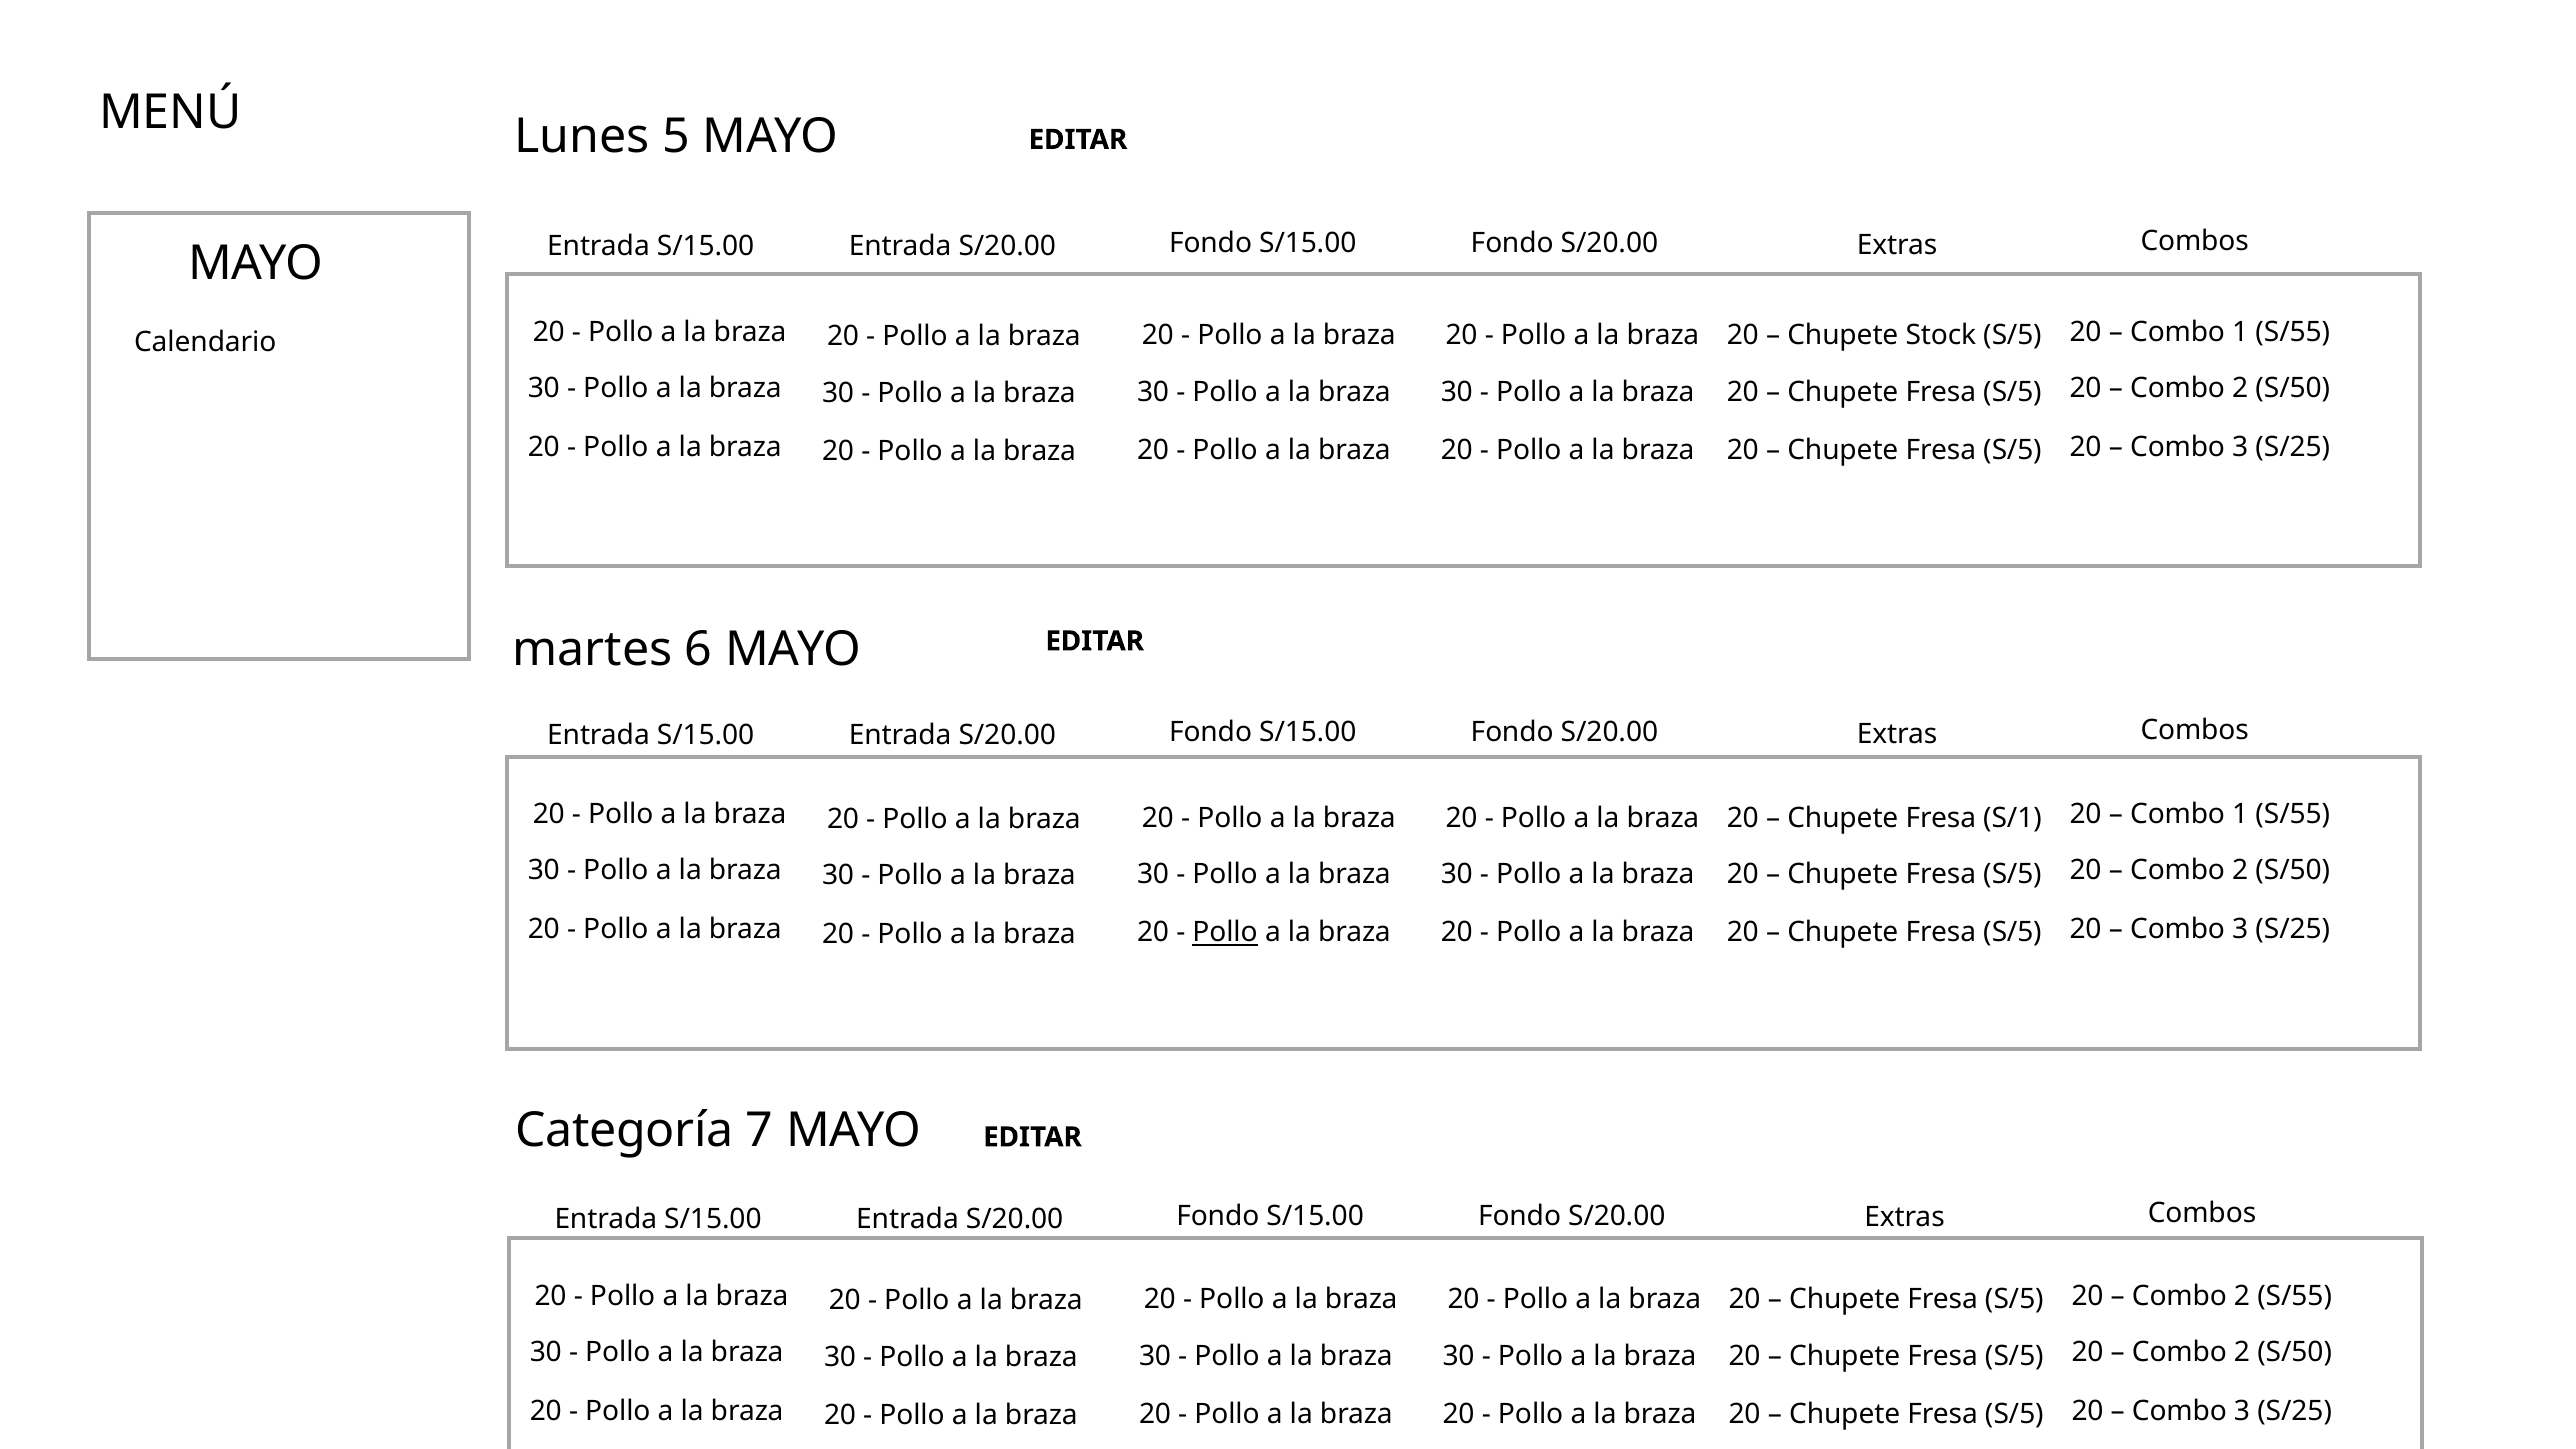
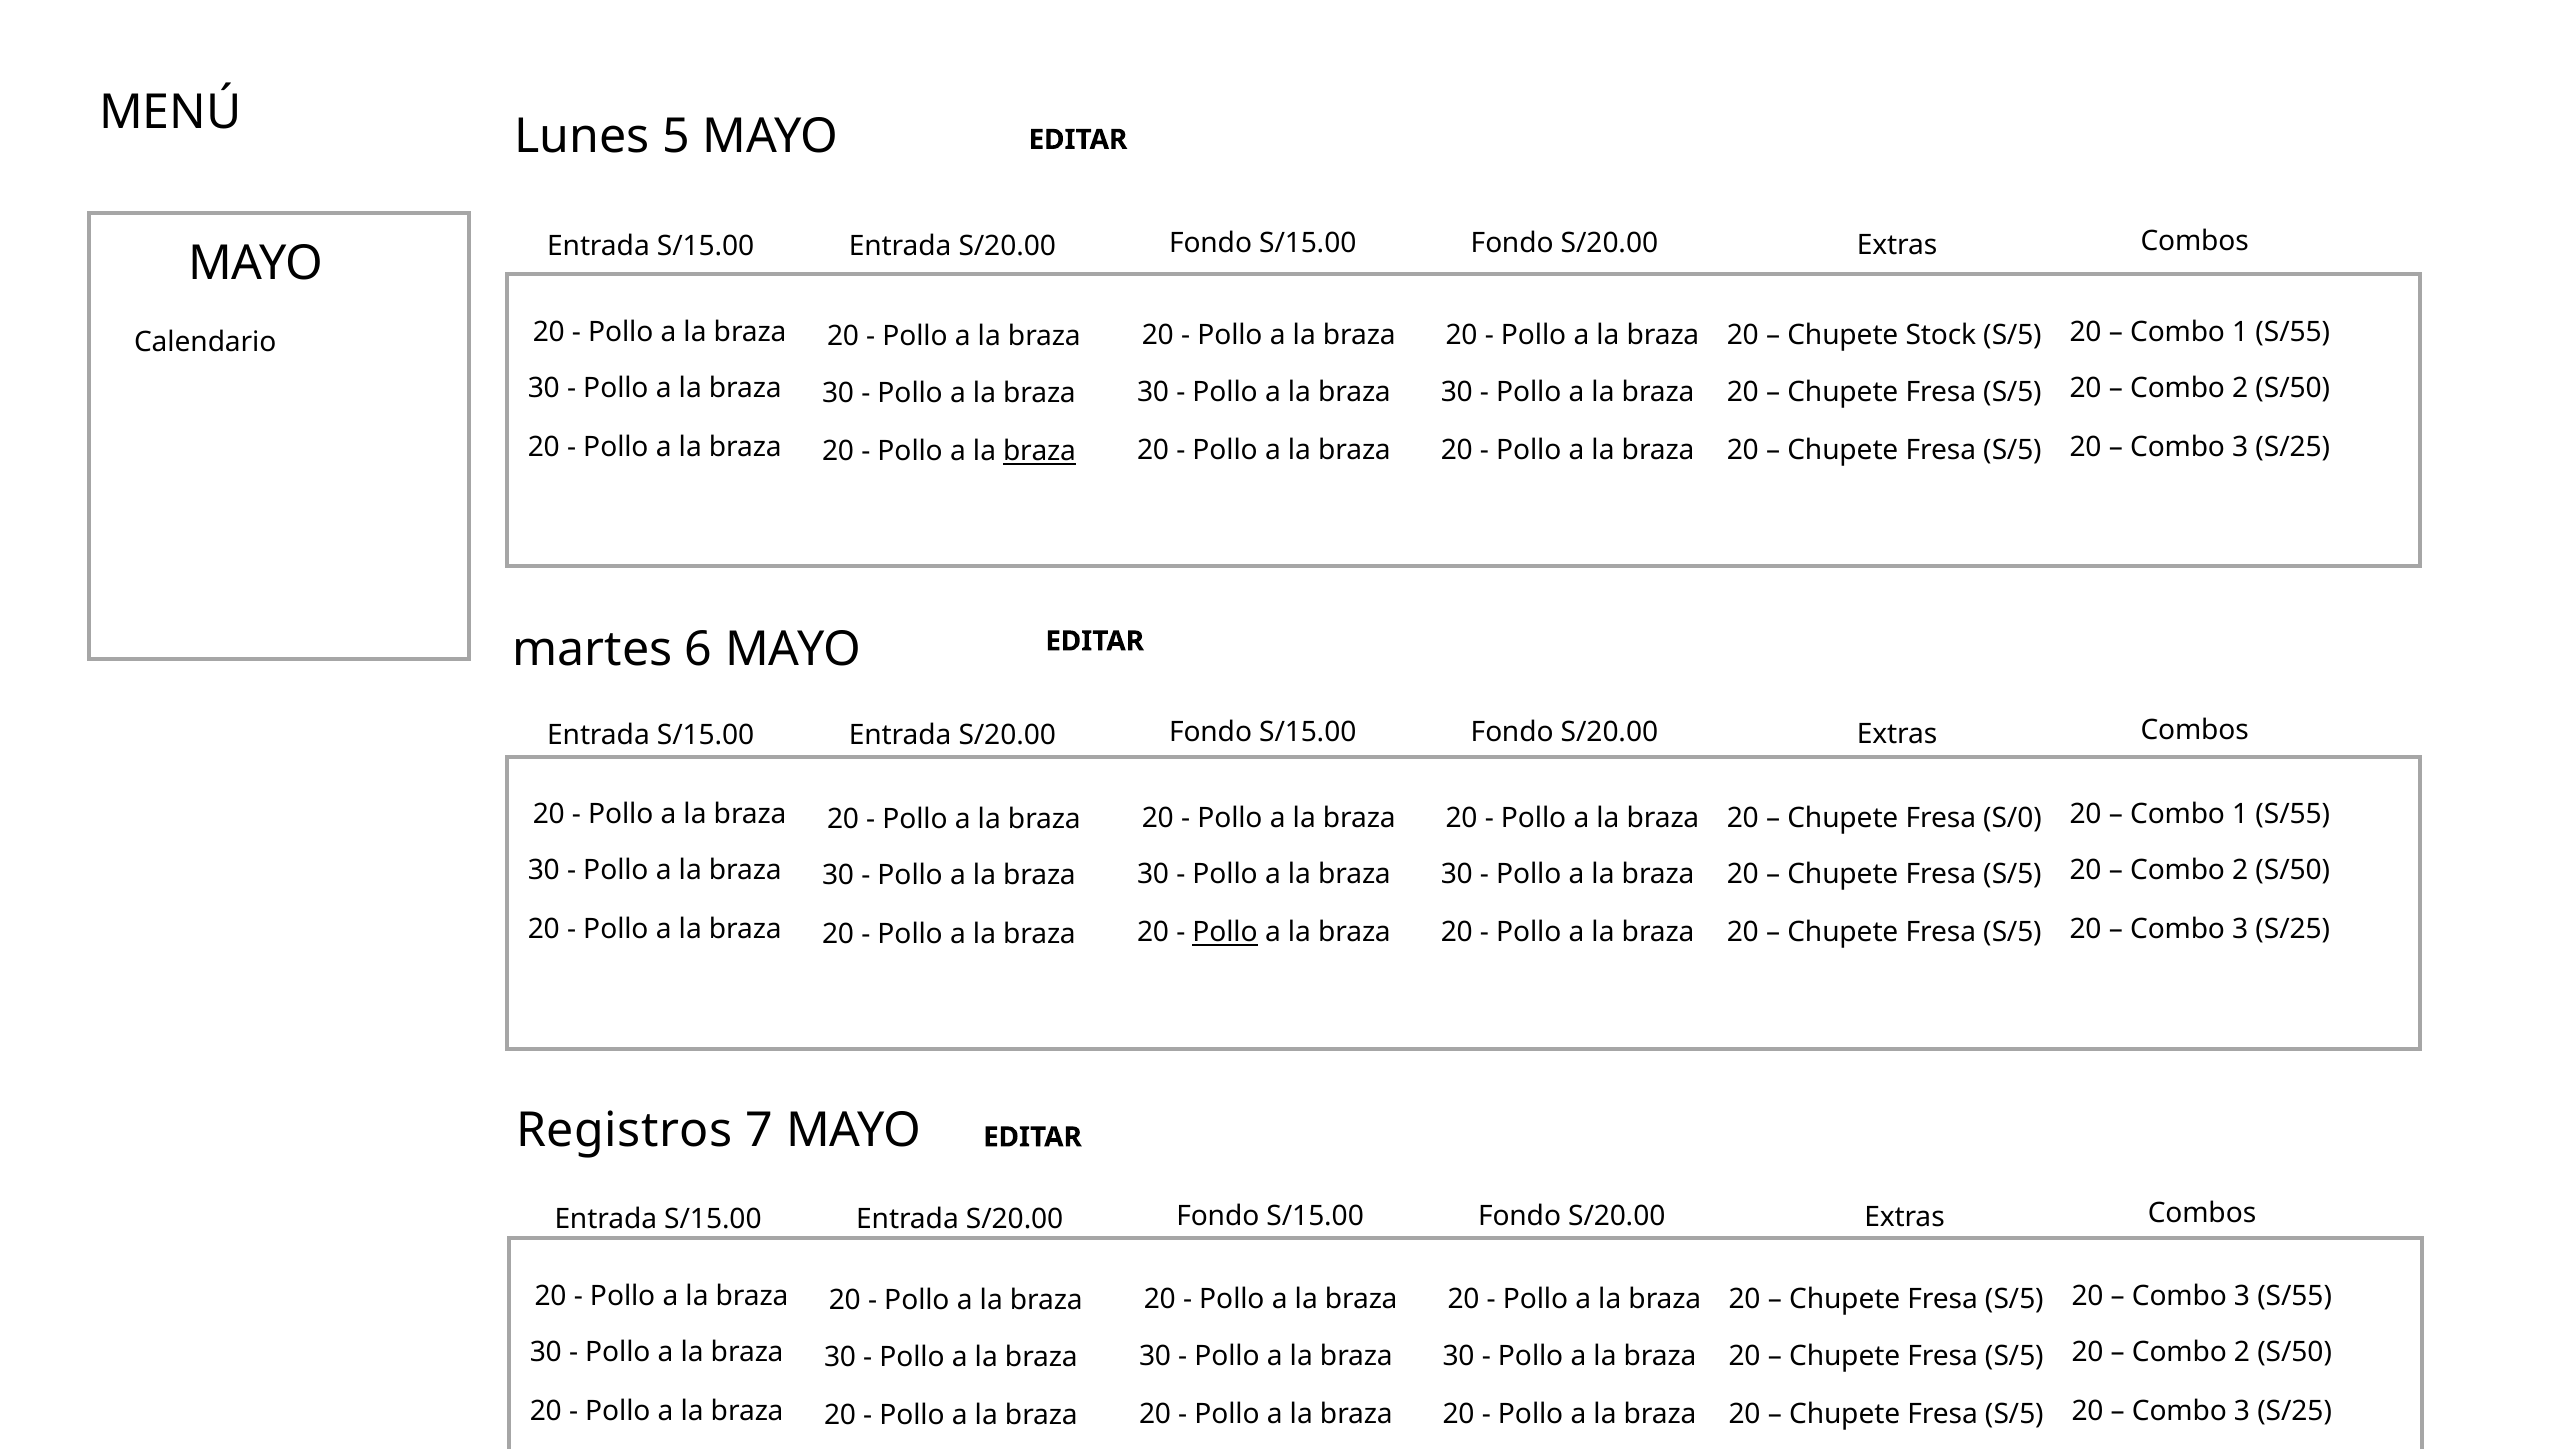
braza at (1040, 452) underline: none -> present
S/1: S/1 -> S/0
Categoría: Categoría -> Registros
2 at (2242, 1296): 2 -> 3
